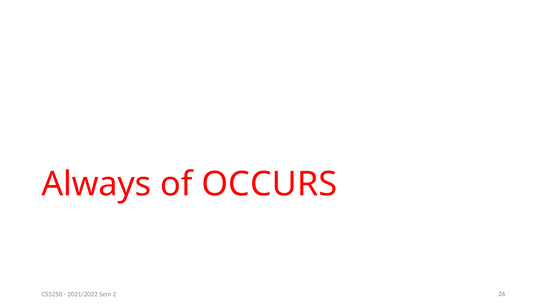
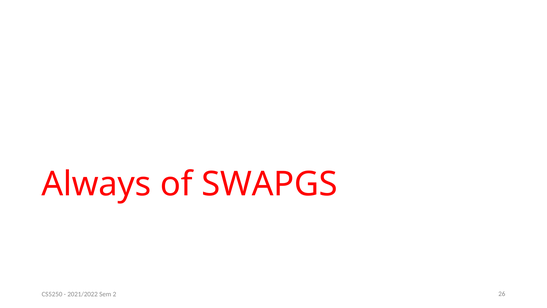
OCCURS: OCCURS -> SWAPGS
